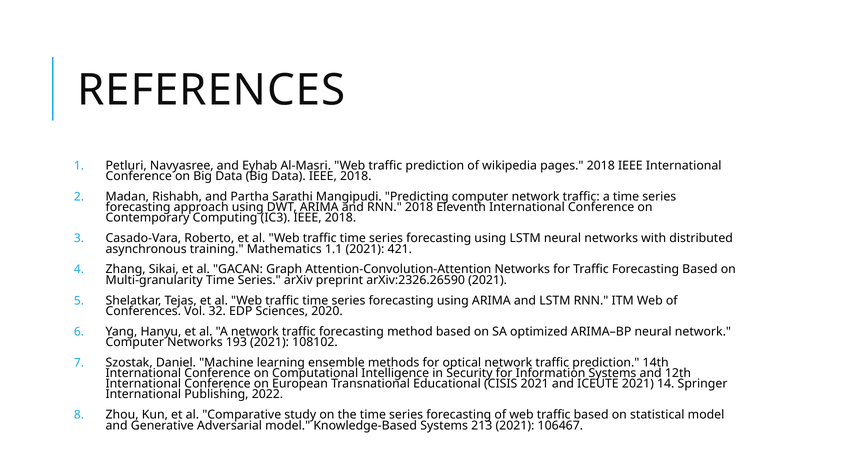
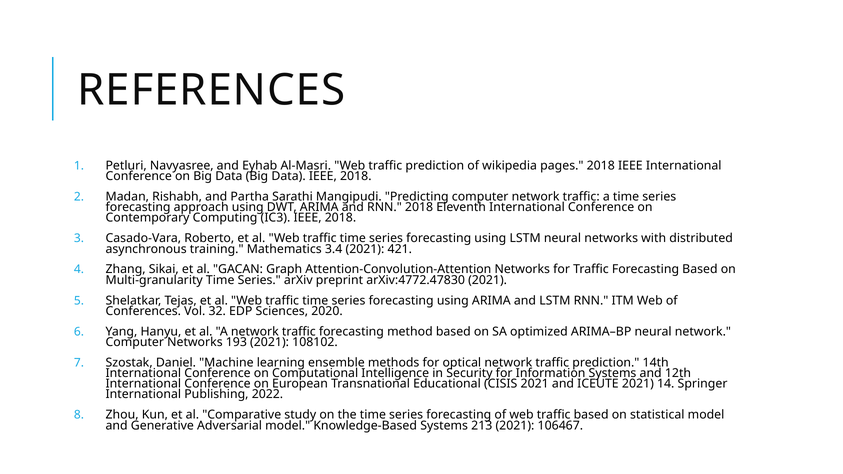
1.1: 1.1 -> 3.4
arXiv:2326.26590: arXiv:2326.26590 -> arXiv:4772.47830
